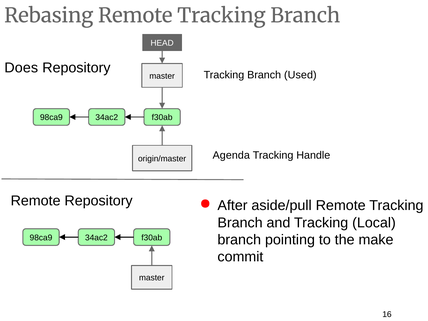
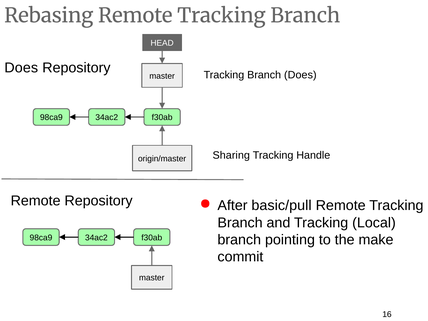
Branch Used: Used -> Does
Agenda: Agenda -> Sharing
aside/pull: aside/pull -> basic/pull
